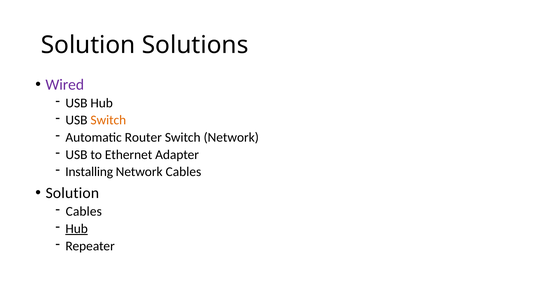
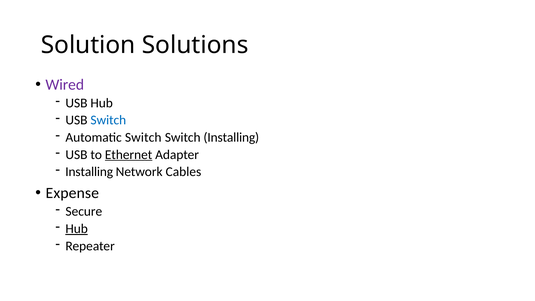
Switch at (108, 120) colour: orange -> blue
Automatic Router: Router -> Switch
Switch Network: Network -> Installing
Ethernet underline: none -> present
Solution at (72, 193): Solution -> Expense
Cables at (84, 211): Cables -> Secure
